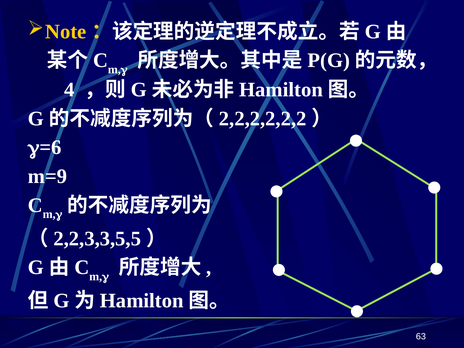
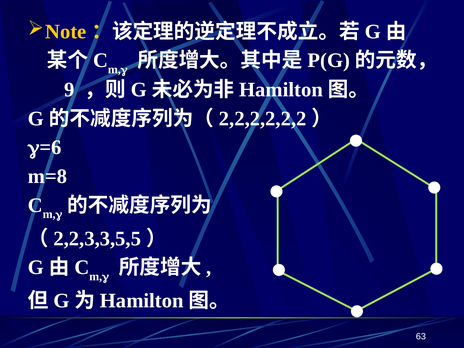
4: 4 -> 9
m=9: m=9 -> m=8
